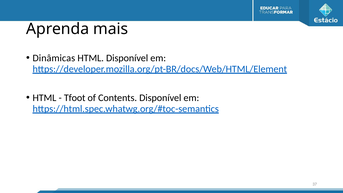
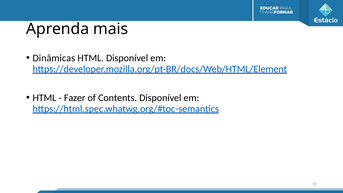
Tfoot: Tfoot -> Fazer
